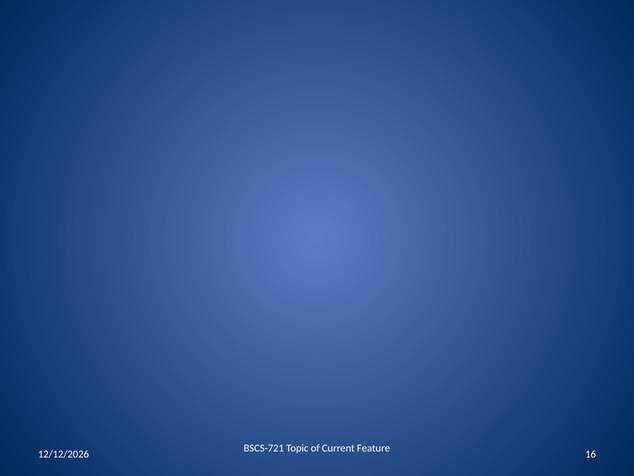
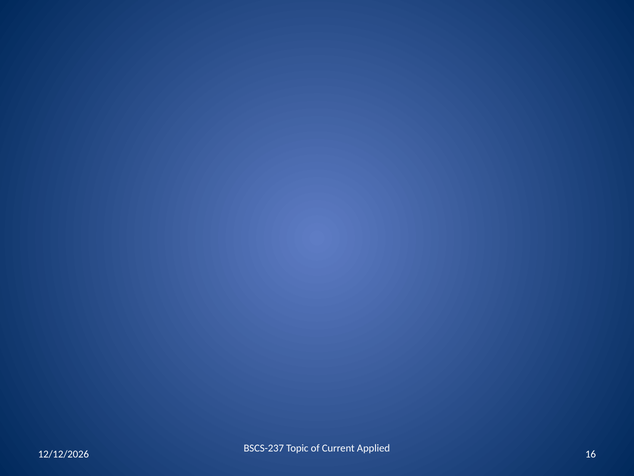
BSCS-721: BSCS-721 -> BSCS-237
Feature: Feature -> Applied
